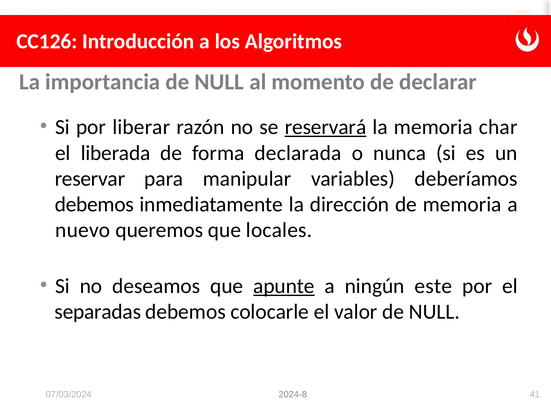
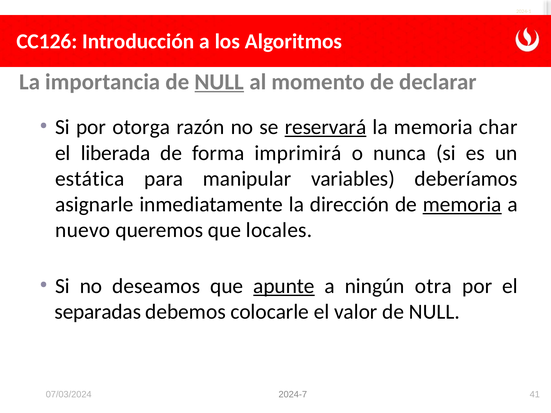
NULL at (219, 82) underline: none -> present
liberar: liberar -> otorga
declarada: declarada -> imprimirá
reservar: reservar -> estática
debemos at (94, 204): debemos -> asignarle
memoria at (462, 204) underline: none -> present
este: este -> otra
2024-8: 2024-8 -> 2024-7
